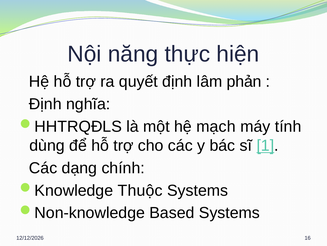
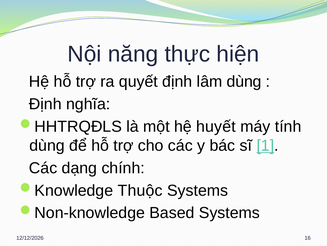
lâm phản: phản -> dùng
mạch: mạch -> huyết
